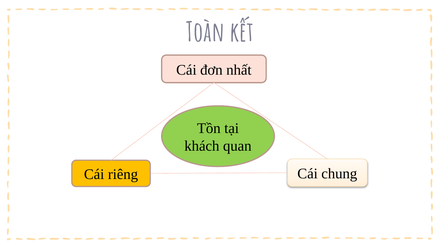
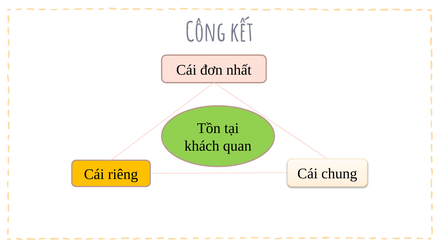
Toàn: Toàn -> Công
